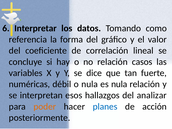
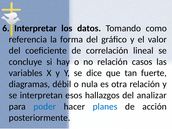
numéricas: numéricas -> diagramas
es nula: nula -> otra
poder colour: orange -> blue
